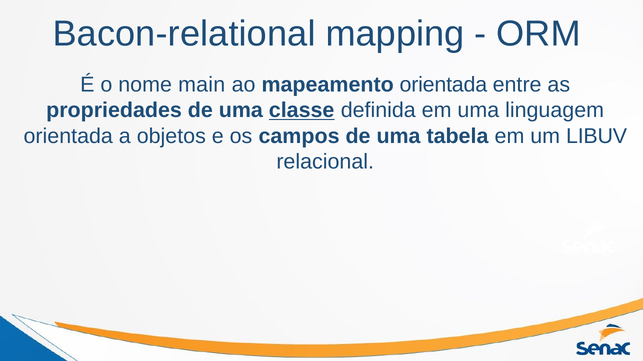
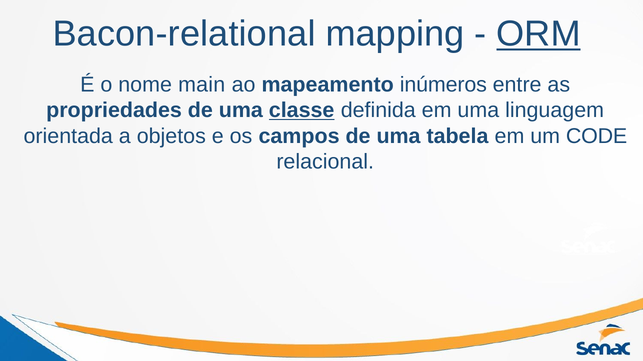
ORM underline: none -> present
mapeamento orientada: orientada -> inúmeros
LIBUV: LIBUV -> CODE
